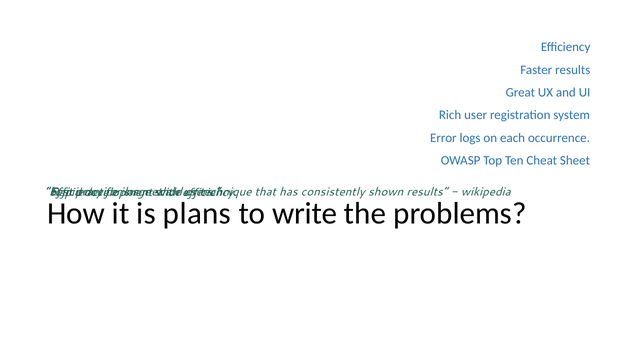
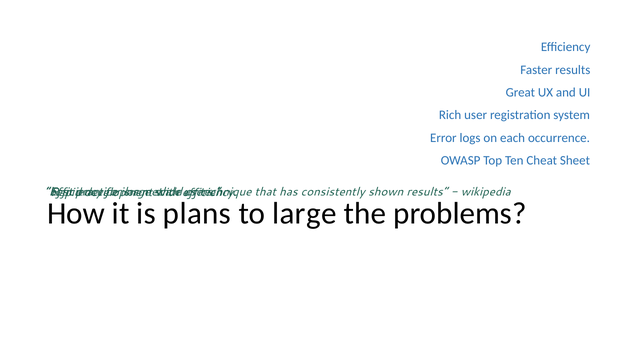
to write: write -> large
